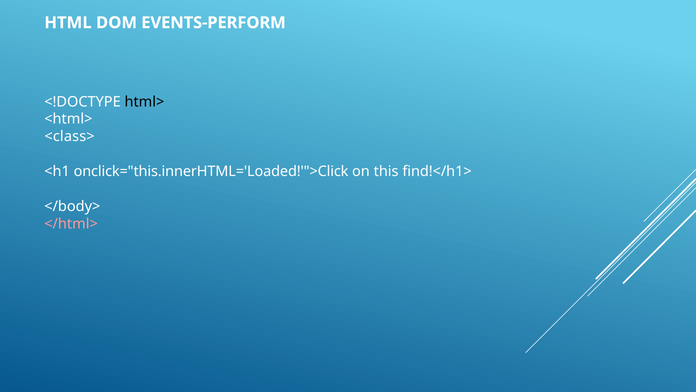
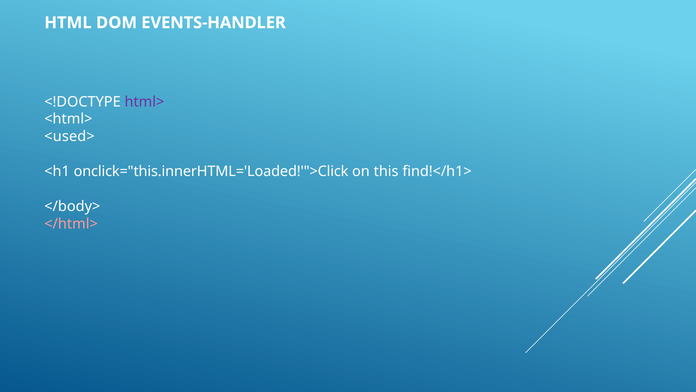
EVENTS-PERFORM: EVENTS-PERFORM -> EVENTS-HANDLER
html> colour: black -> purple
<class>: <class> -> <used>
